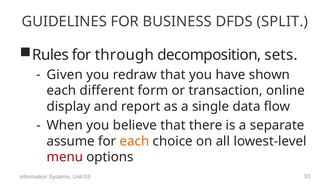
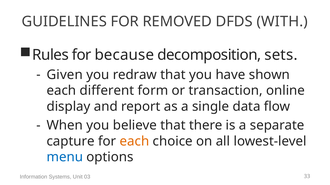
BUSINESS: BUSINESS -> REMOVED
SPLIT: SPLIT -> WITH
through: through -> because
assume: assume -> capture
menu colour: red -> blue
